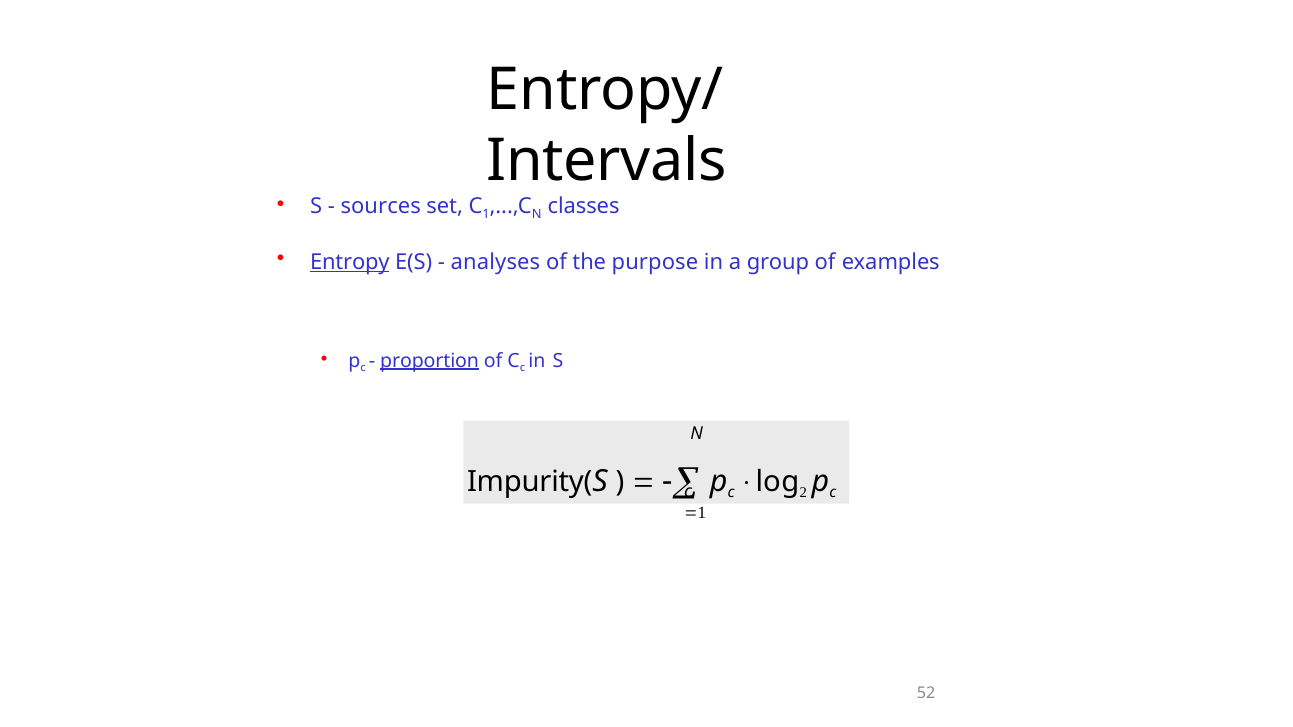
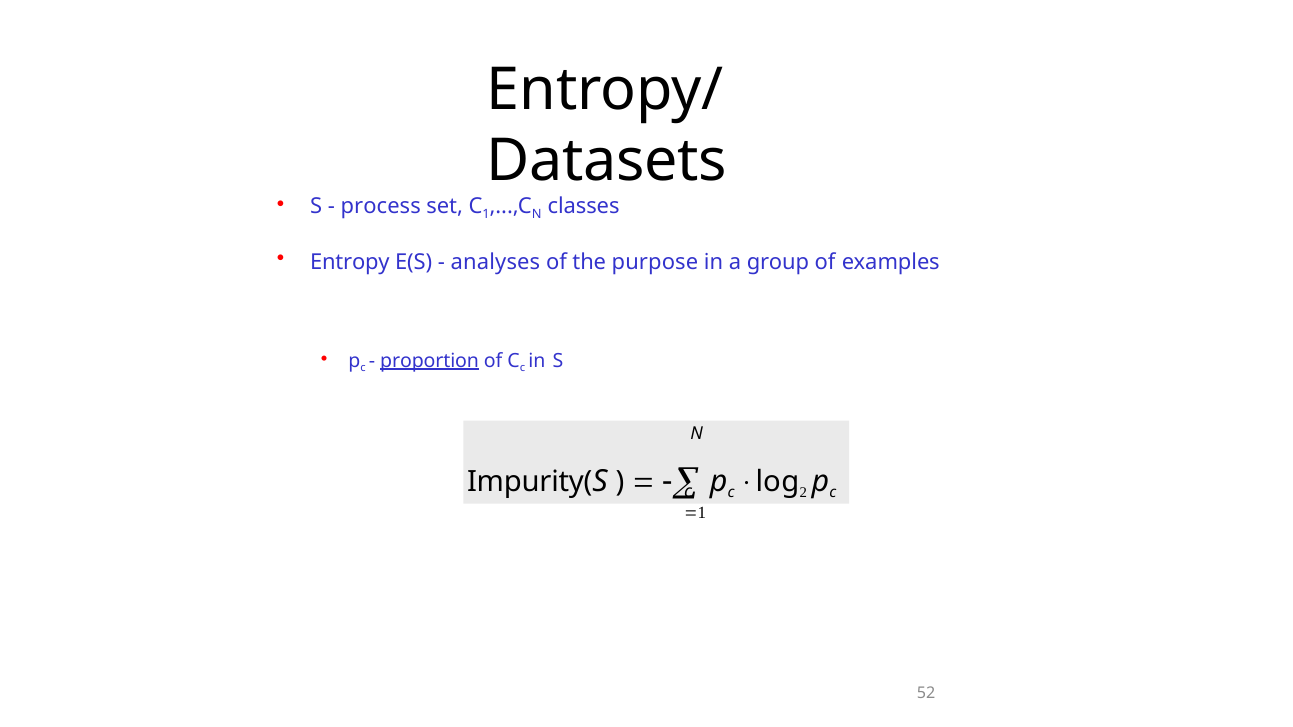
Intervals: Intervals -> Datasets
sources: sources -> process
Entropy underline: present -> none
